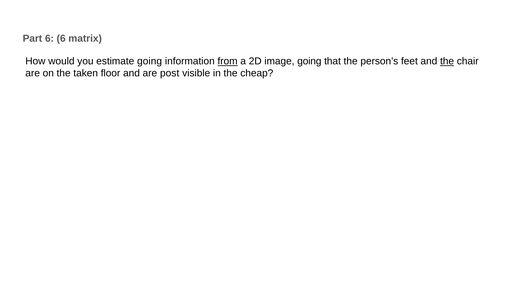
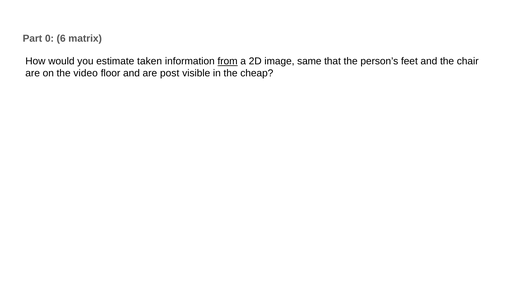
Part 6: 6 -> 0
estimate going: going -> taken
image going: going -> same
the at (447, 61) underline: present -> none
taken: taken -> video
